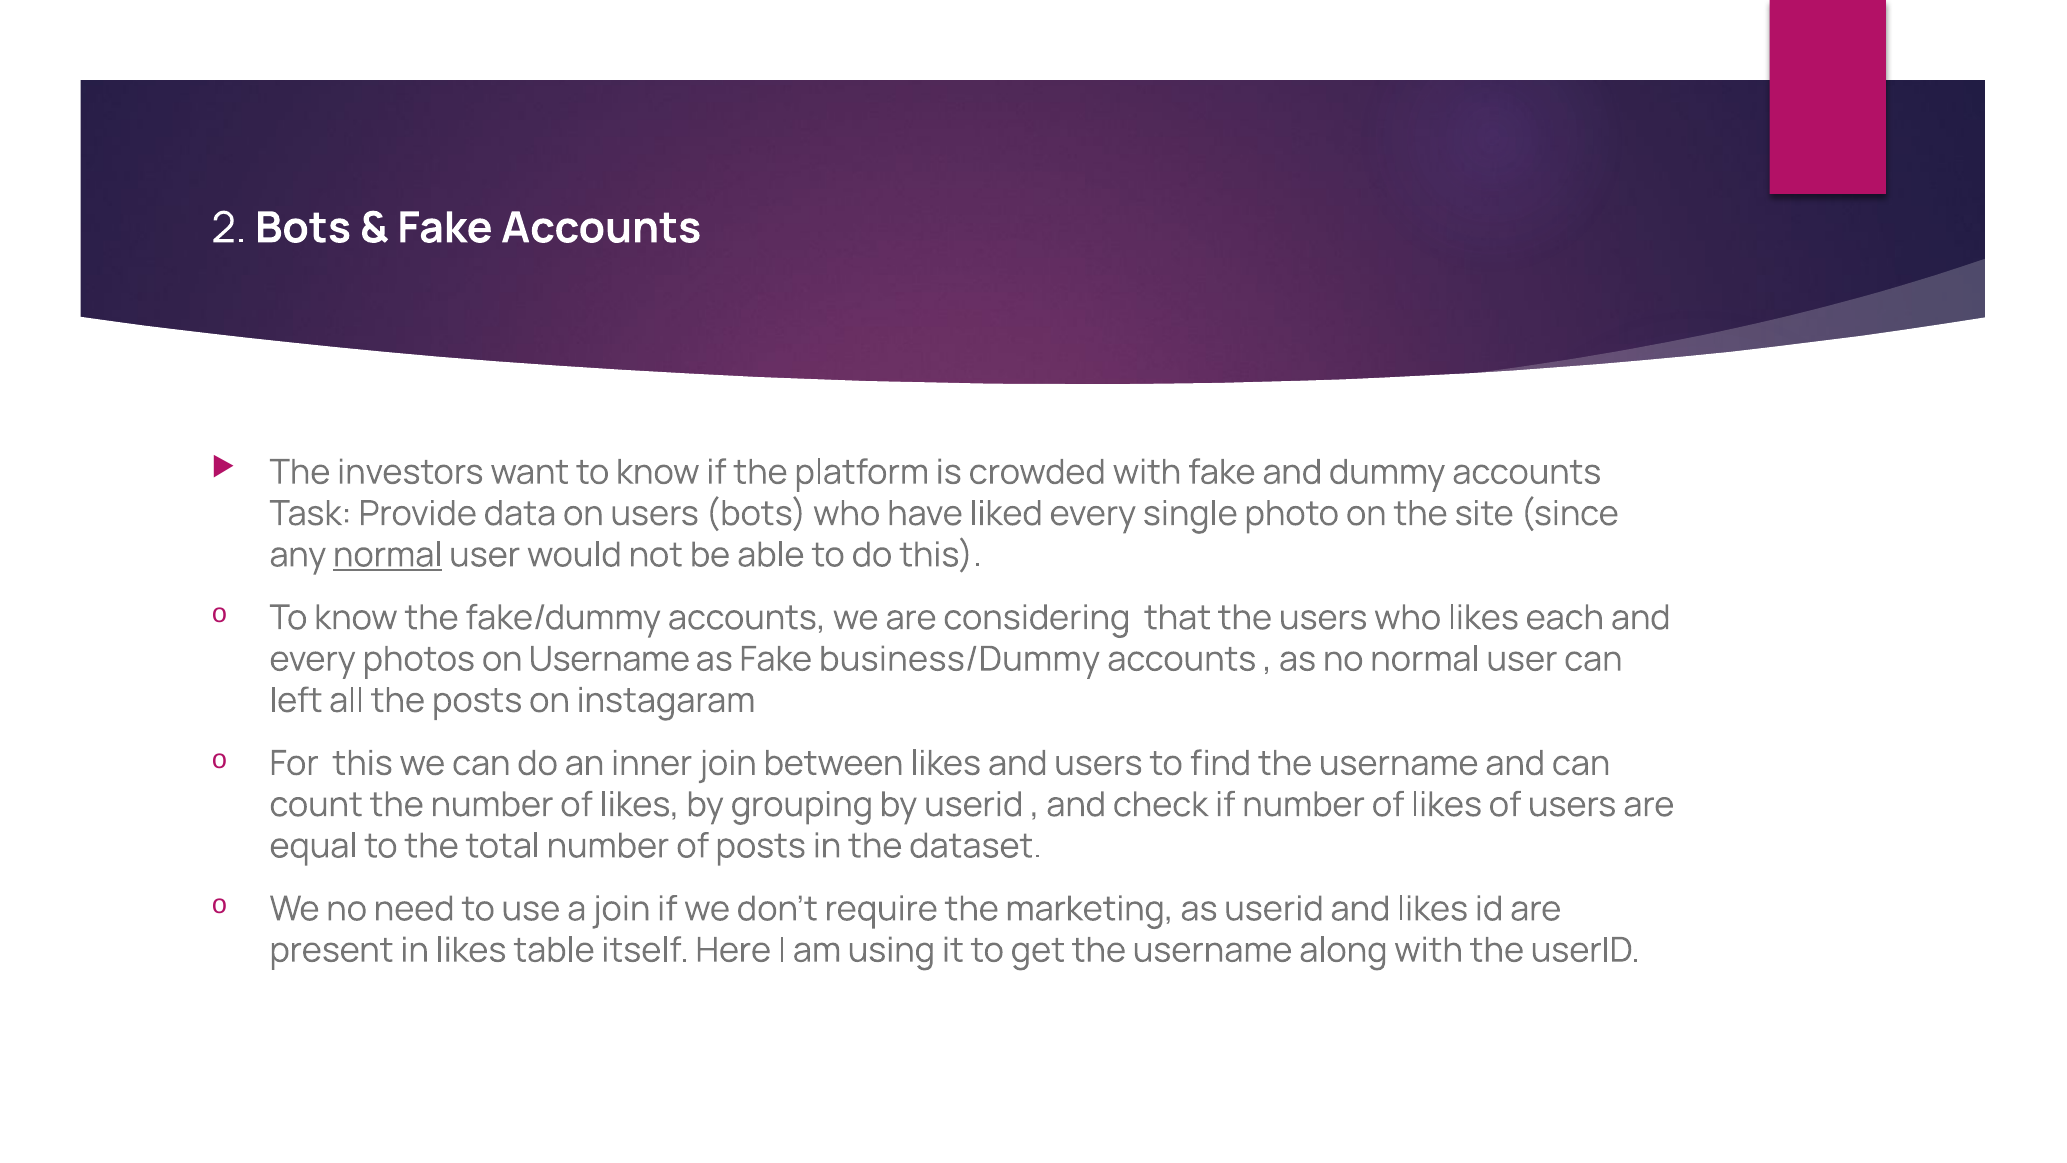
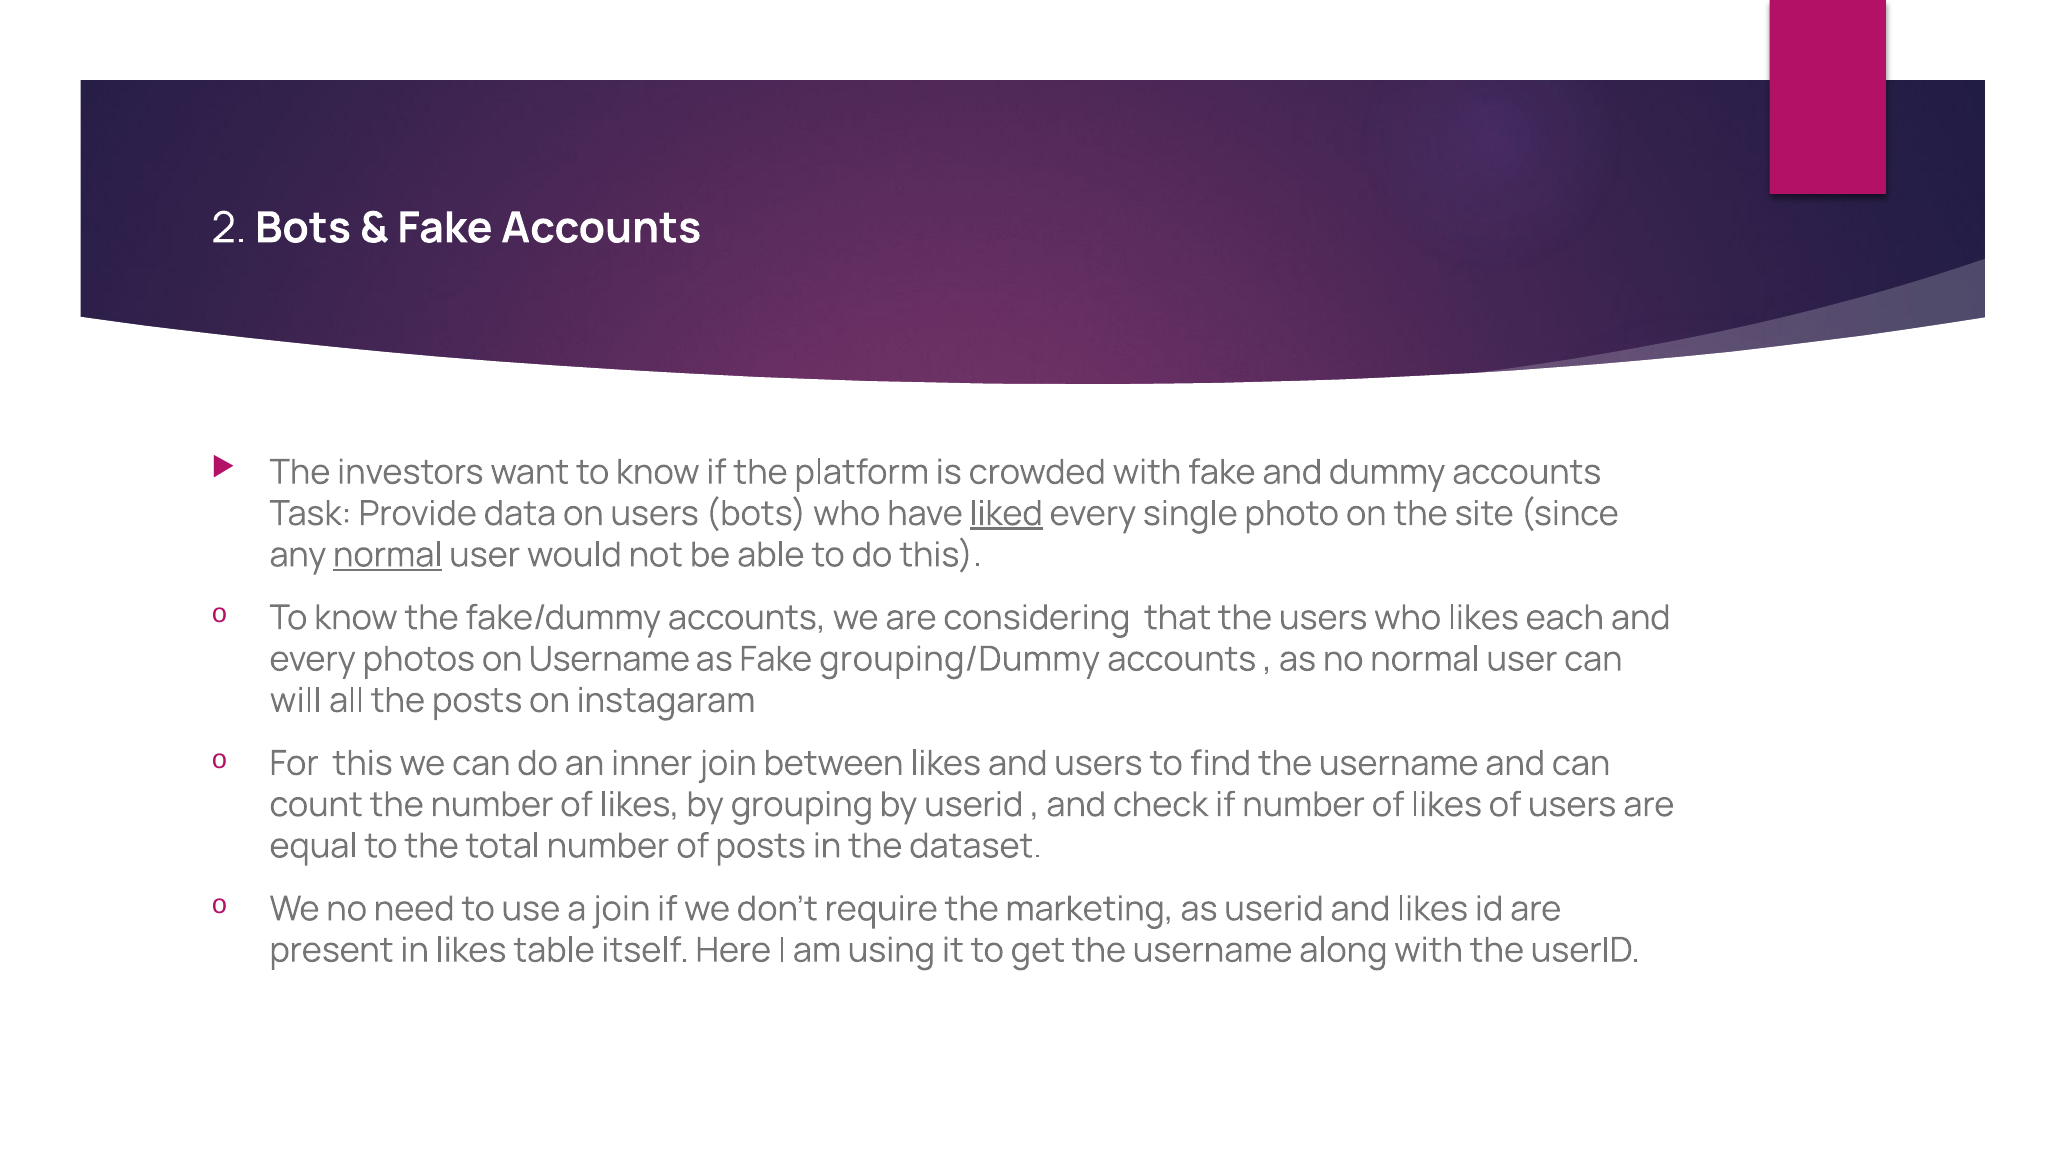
liked underline: none -> present
business/Dummy: business/Dummy -> grouping/Dummy
left: left -> will
